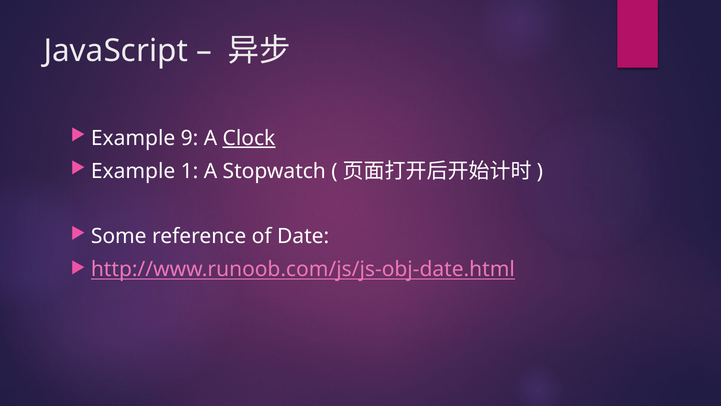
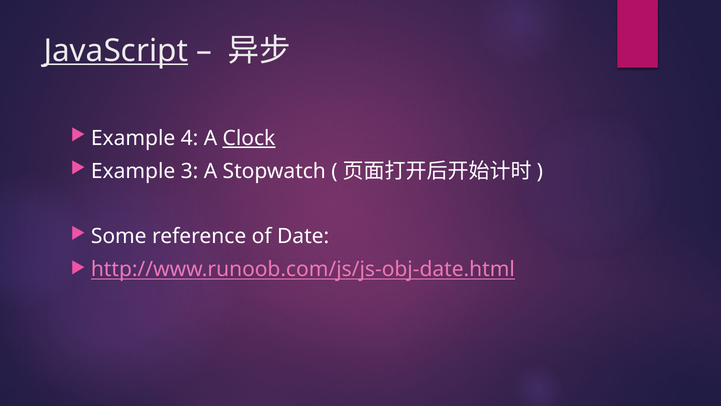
JavaScript underline: none -> present
9: 9 -> 4
1: 1 -> 3
